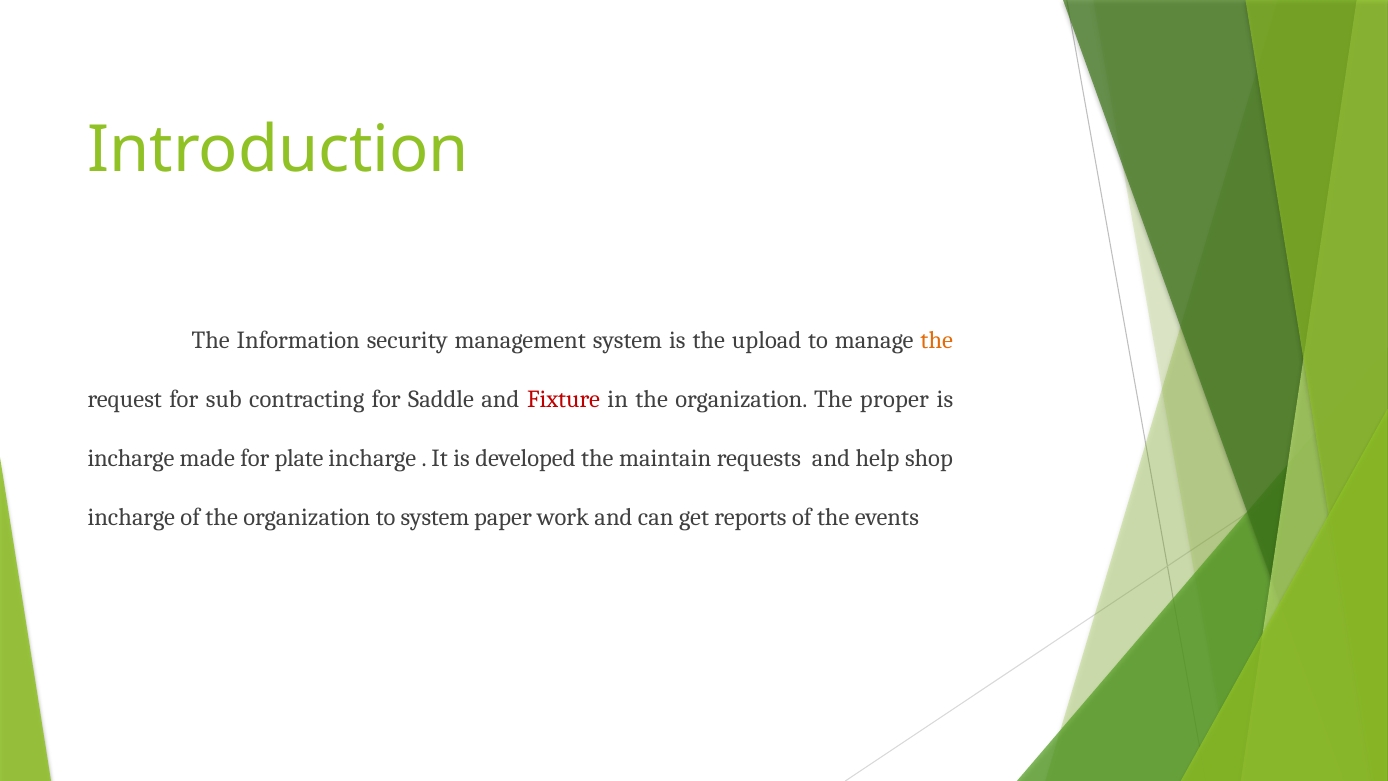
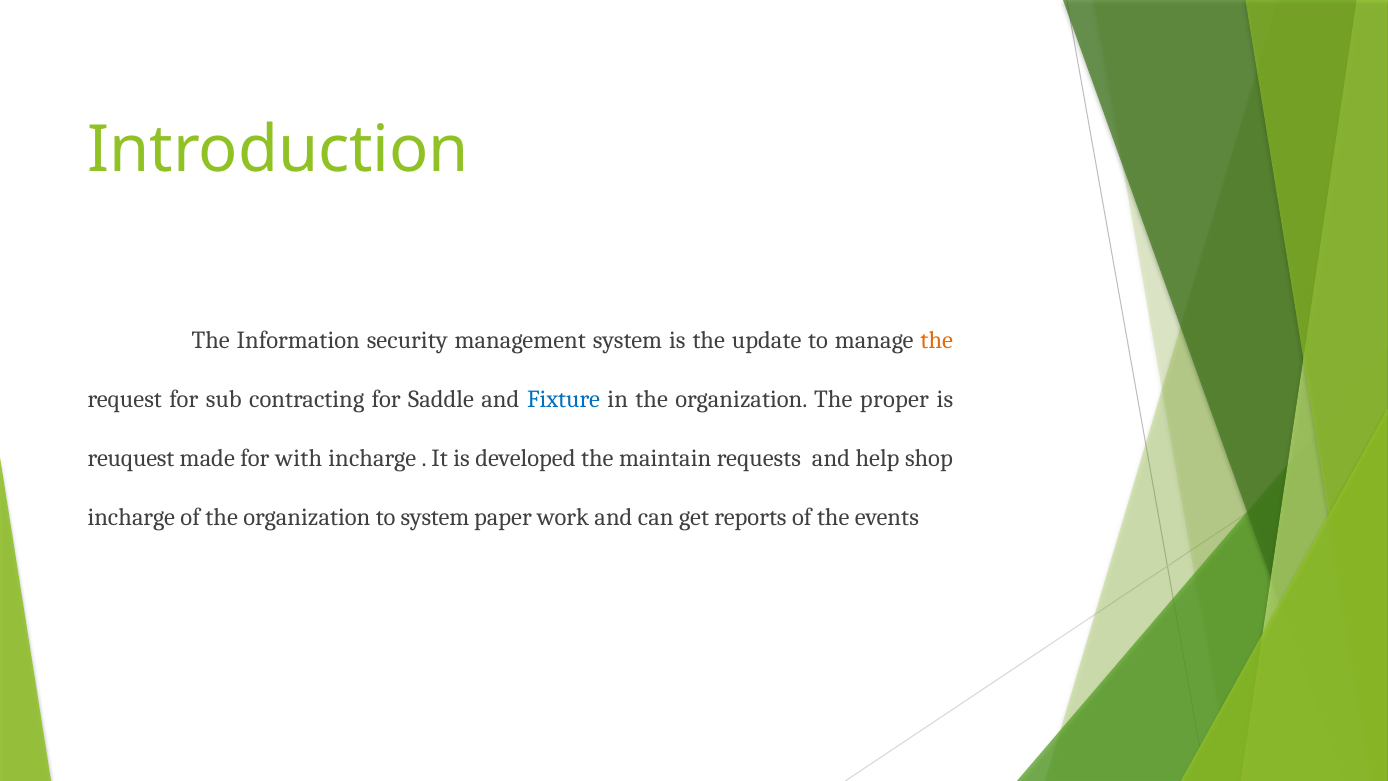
upload: upload -> update
Fixture colour: red -> blue
incharge at (131, 458): incharge -> reuquest
plate: plate -> with
